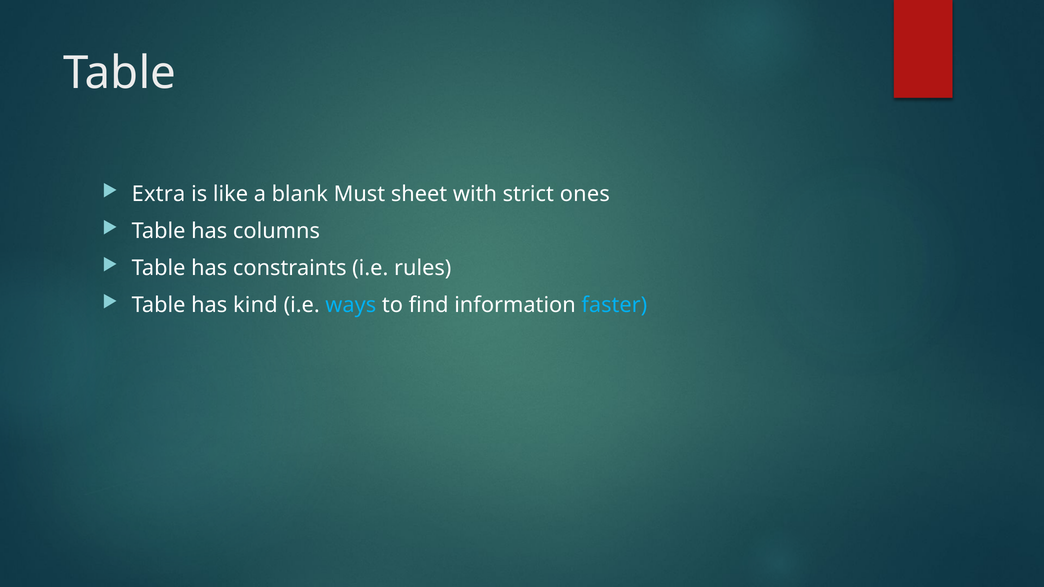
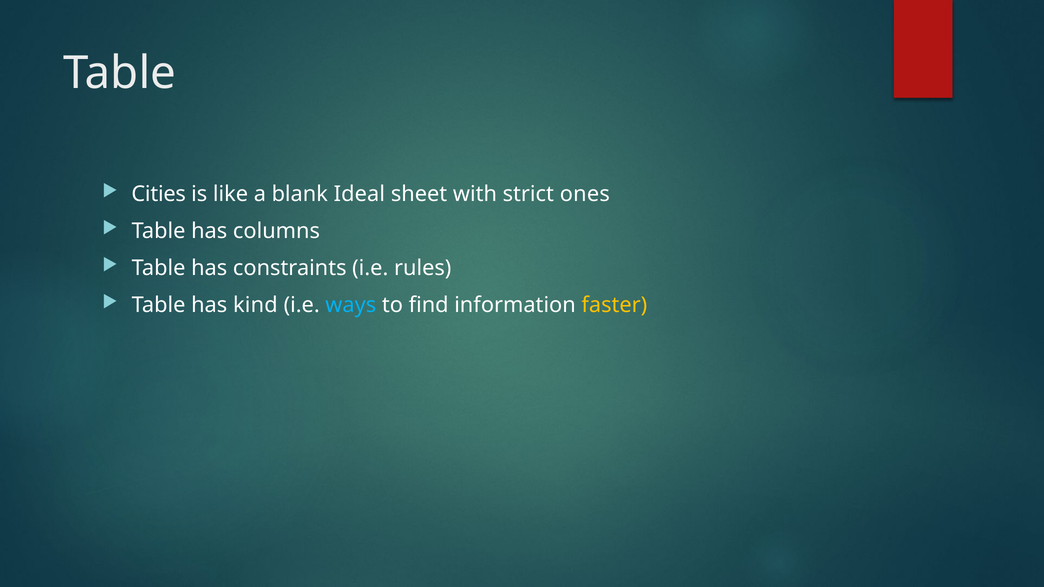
Extra: Extra -> Cities
Must: Must -> Ideal
faster colour: light blue -> yellow
